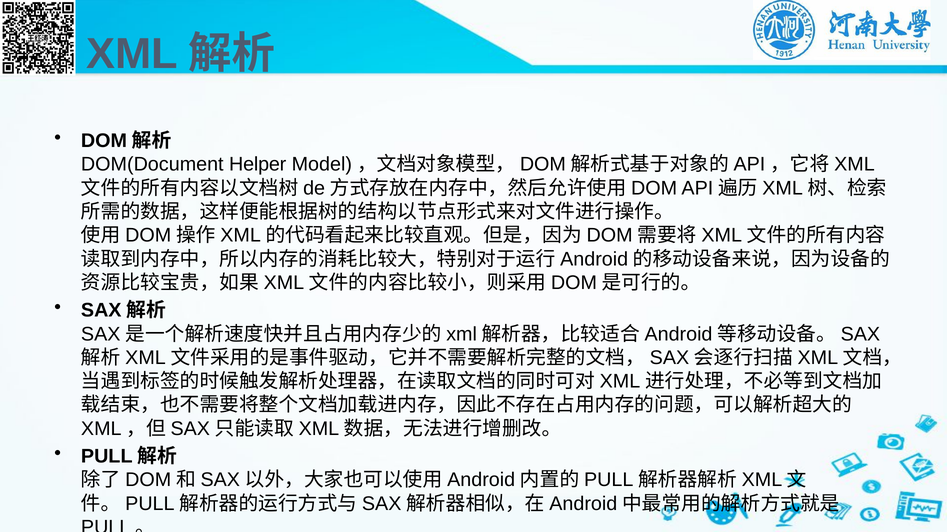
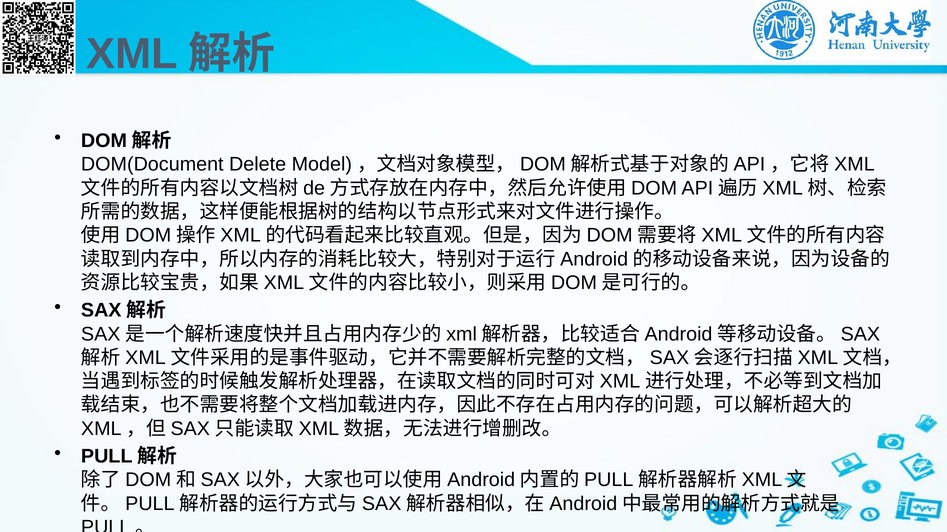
Helper: Helper -> Delete
